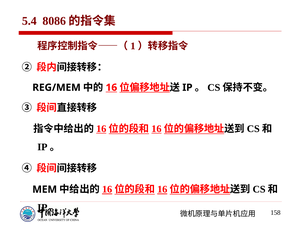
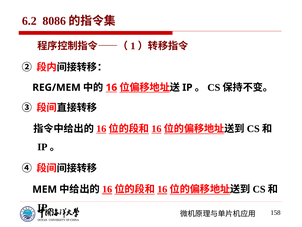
5.4: 5.4 -> 6.2
